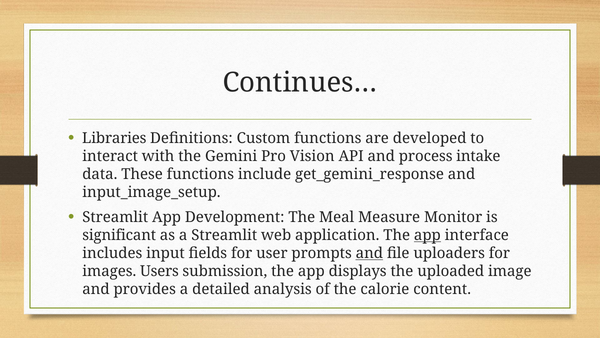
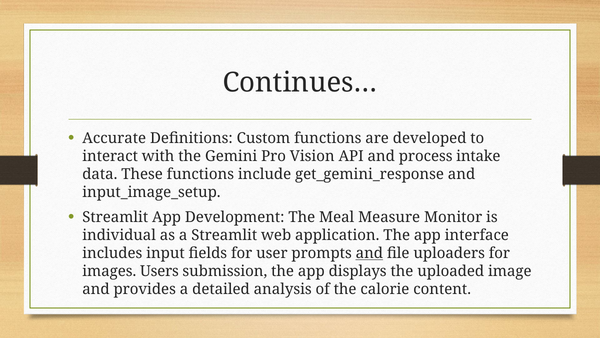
Libraries: Libraries -> Accurate
significant: significant -> individual
app at (427, 235) underline: present -> none
